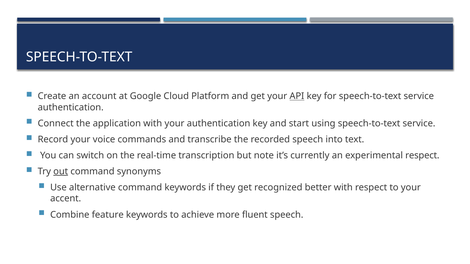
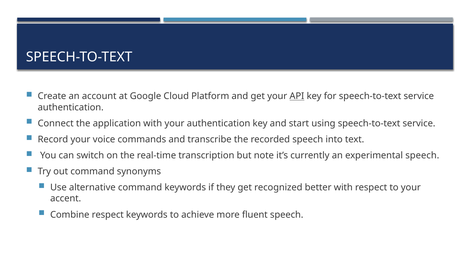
experimental respect: respect -> speech
out underline: present -> none
Combine feature: feature -> respect
